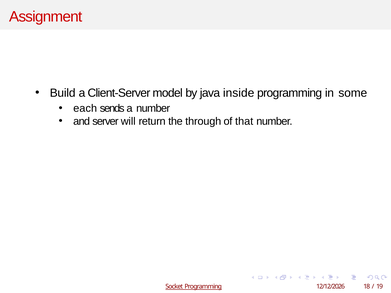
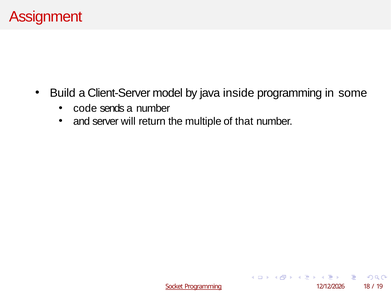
each: each -> code
through: through -> multiple
